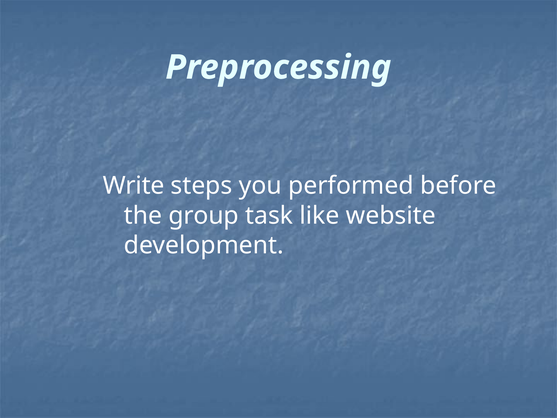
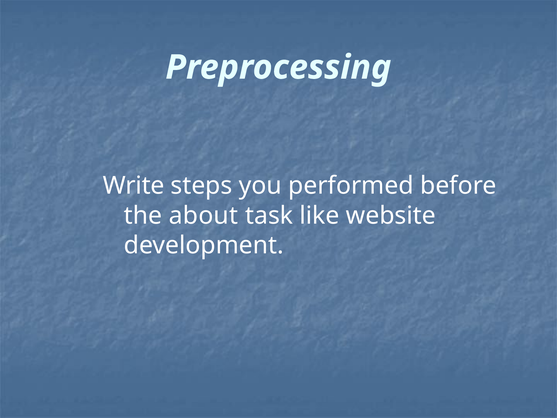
group: group -> about
